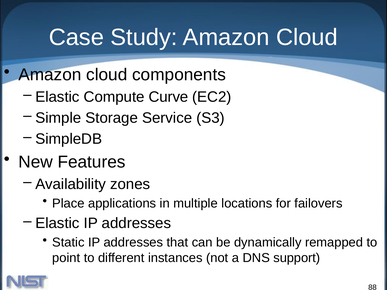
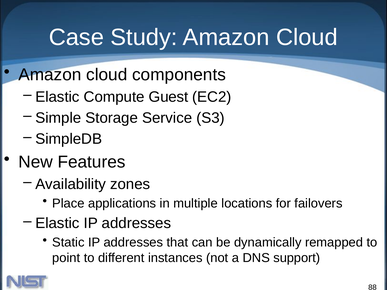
Curve: Curve -> Guest
